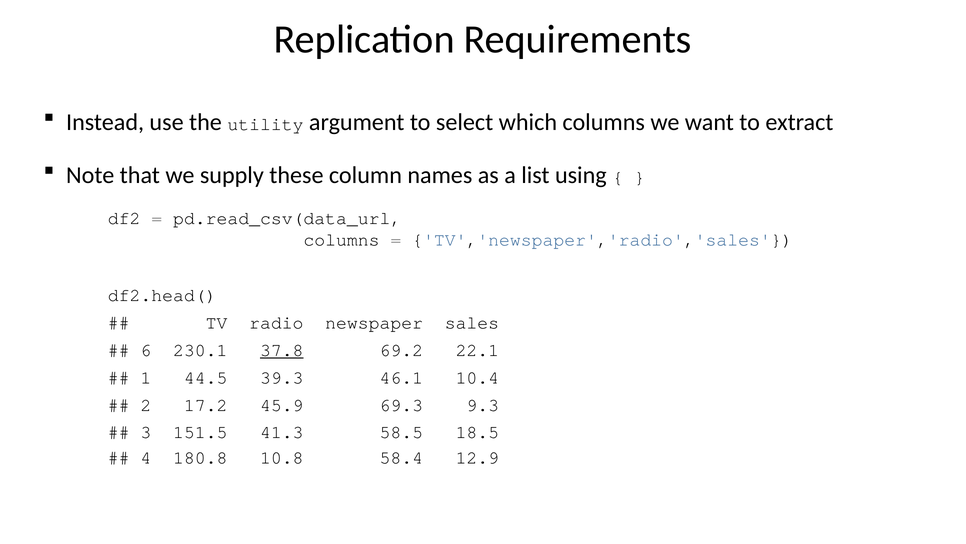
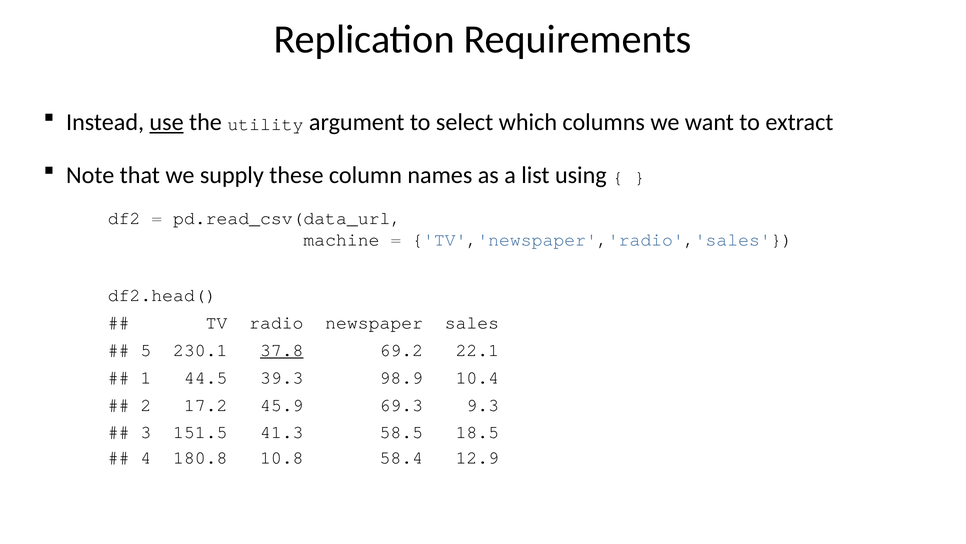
use underline: none -> present
columns at (342, 240): columns -> machine
6: 6 -> 5
46.1: 46.1 -> 98.9
